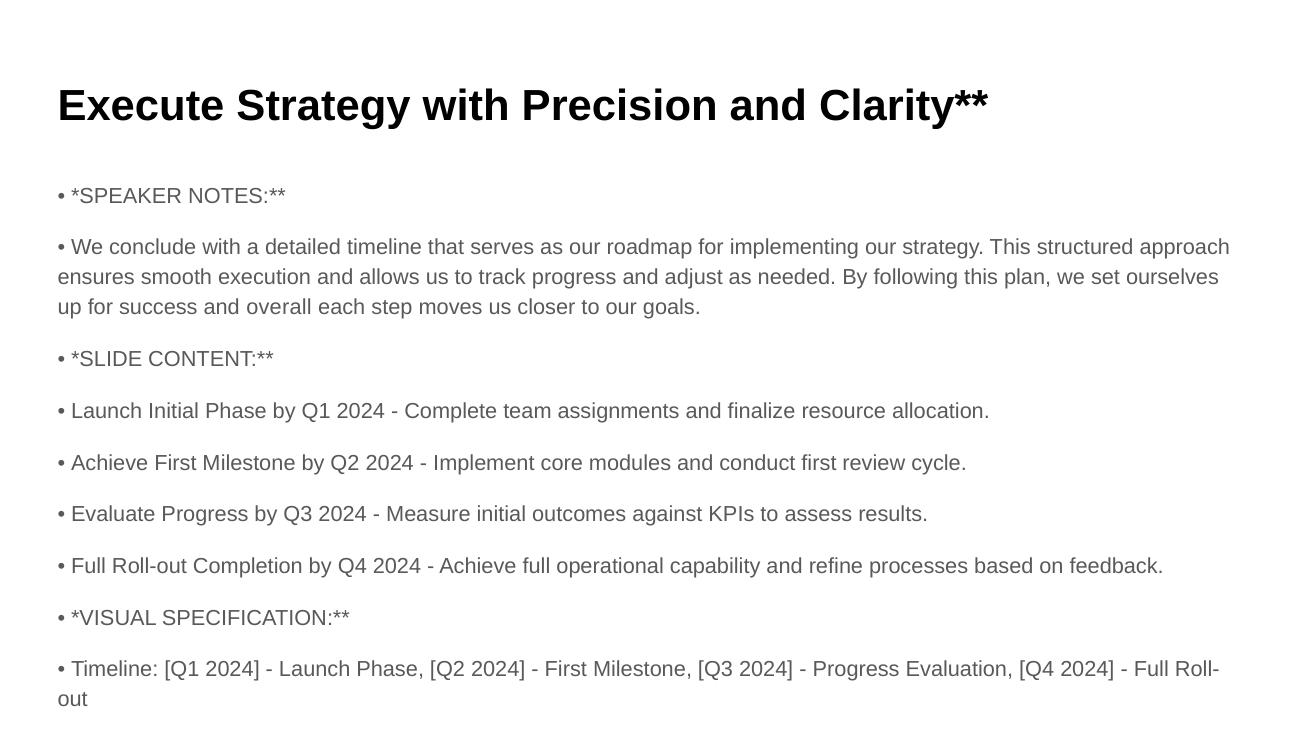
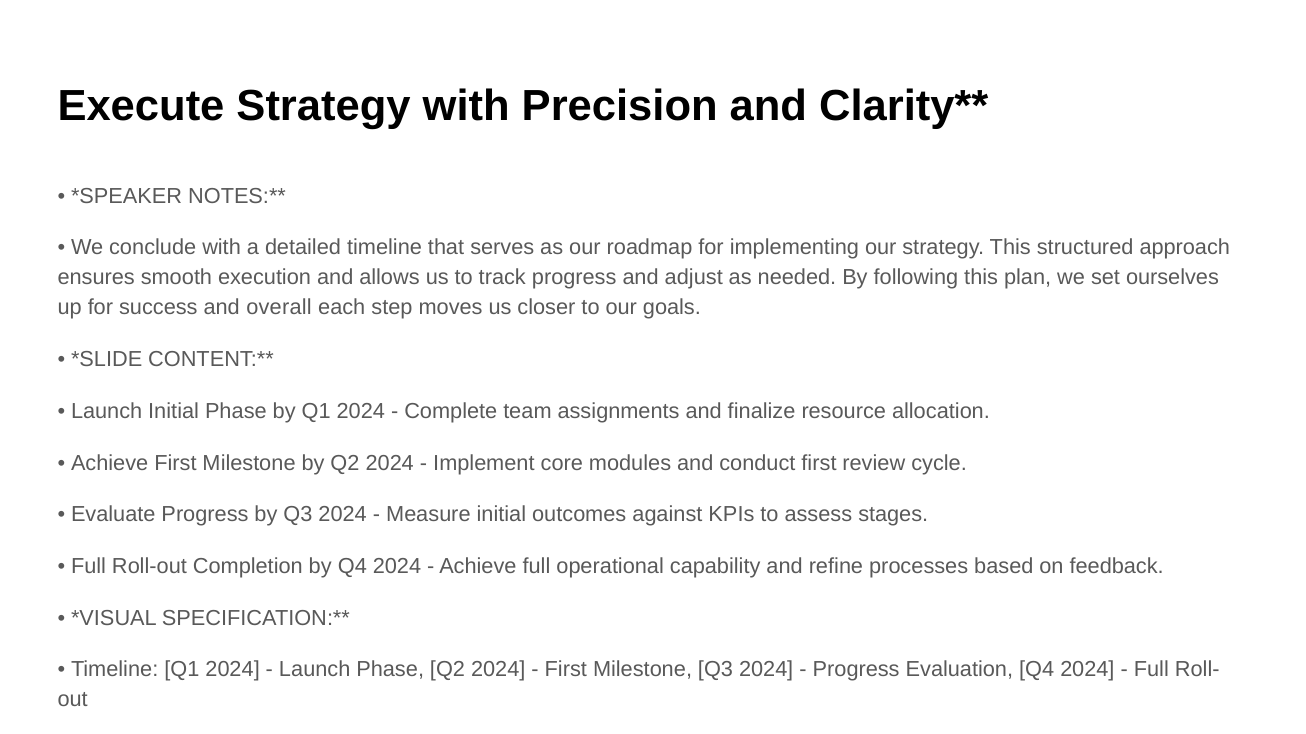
results: results -> stages
